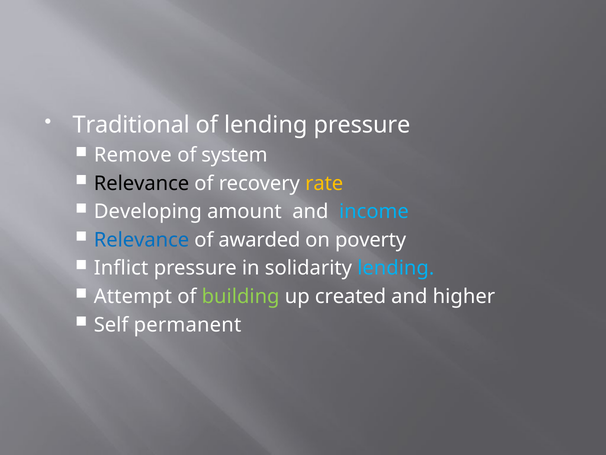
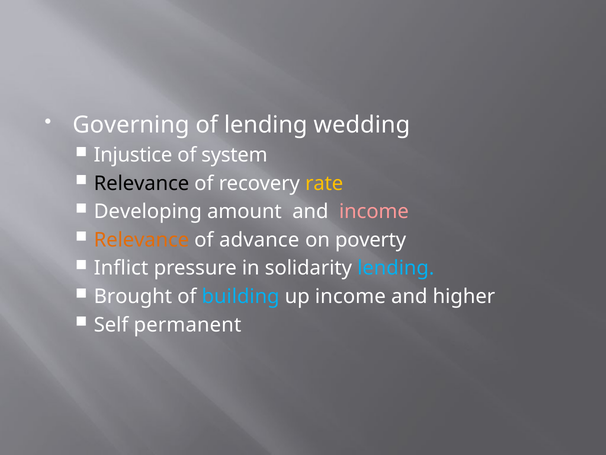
Traditional: Traditional -> Governing
lending pressure: pressure -> wedding
Remove: Remove -> Injustice
income at (374, 211) colour: light blue -> pink
Relevance at (142, 240) colour: blue -> orange
awarded: awarded -> advance
Attempt: Attempt -> Brought
building colour: light green -> light blue
up created: created -> income
